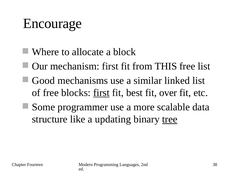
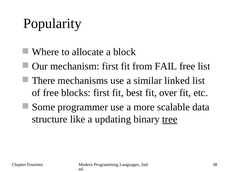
Encourage: Encourage -> Popularity
THIS: THIS -> FAIL
Good: Good -> There
first at (101, 93) underline: present -> none
